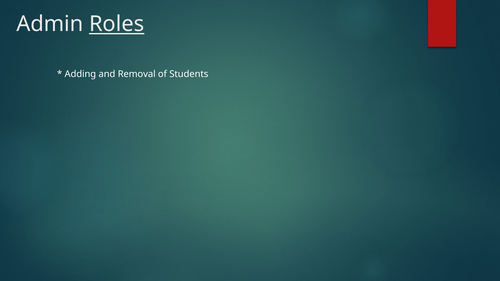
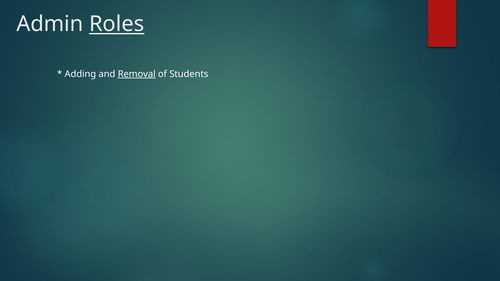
Removal underline: none -> present
